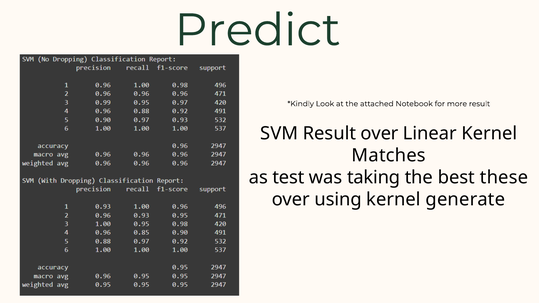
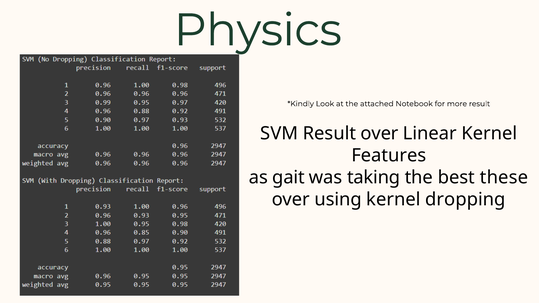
Predict: Predict -> Physics
Matches: Matches -> Features
test: test -> gait
generate: generate -> dropping
